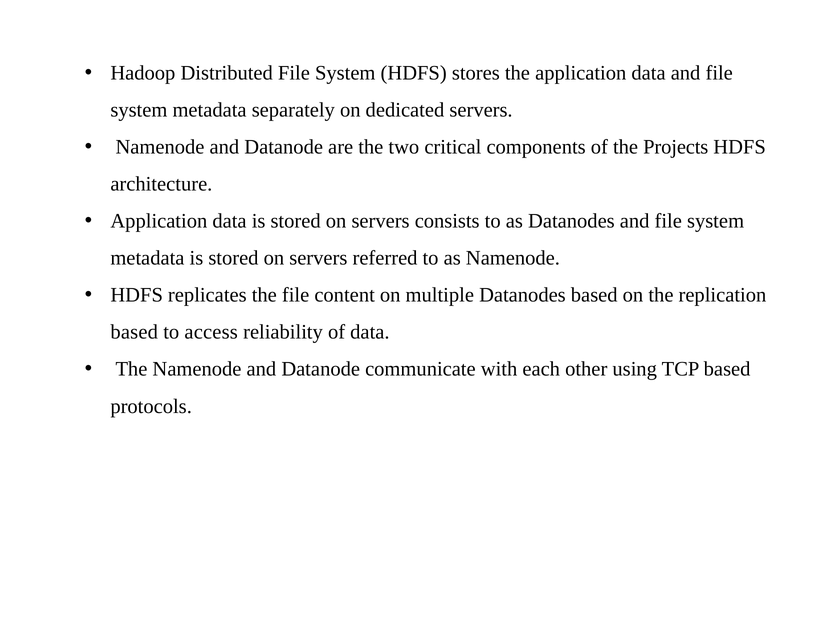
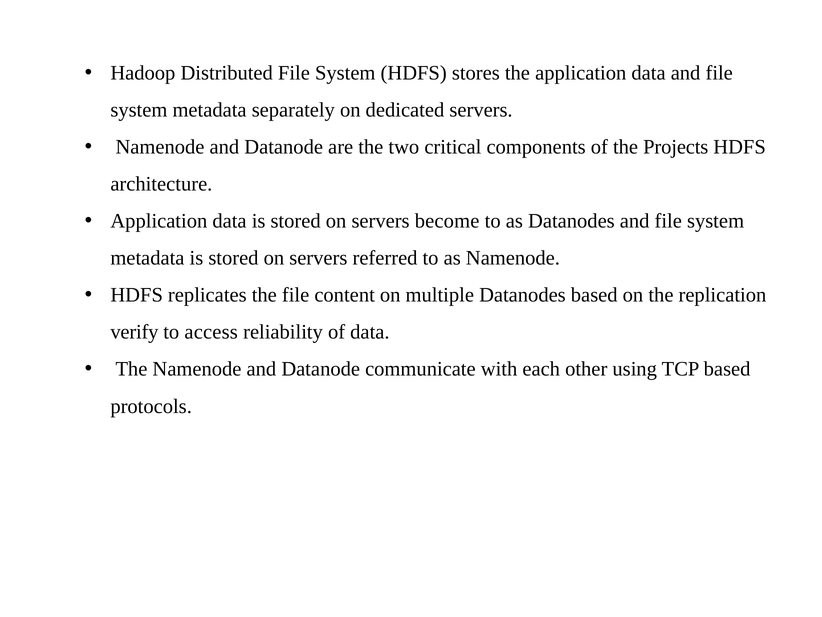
consists: consists -> become
based at (134, 332): based -> verify
